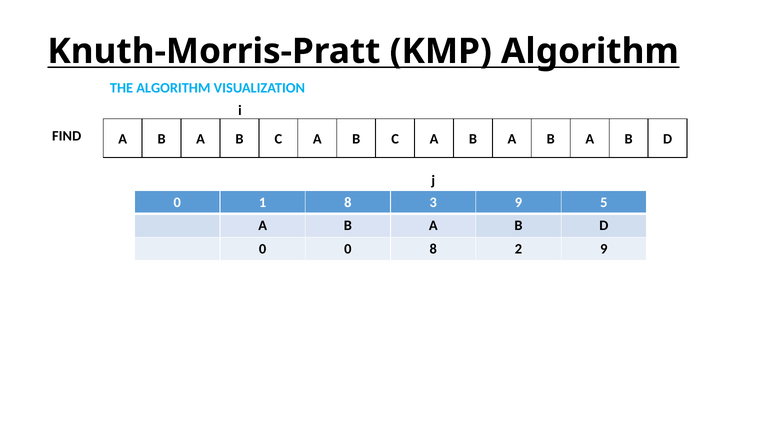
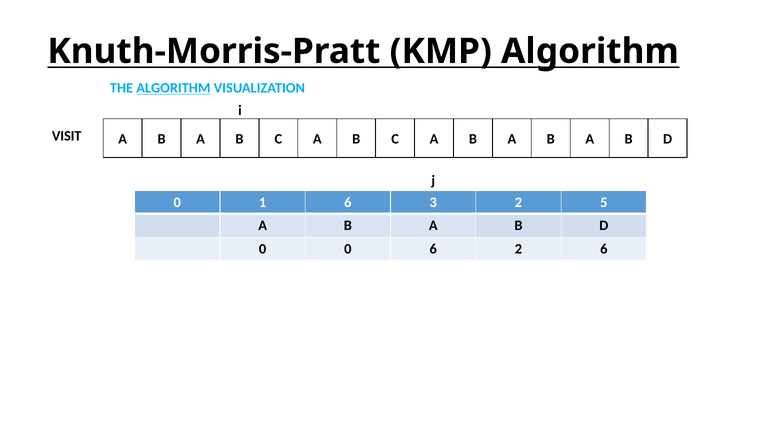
ALGORITHM at (173, 88) underline: none -> present
FIND: FIND -> VISIT
1 8: 8 -> 6
3 9: 9 -> 2
0 8: 8 -> 6
2 9: 9 -> 6
